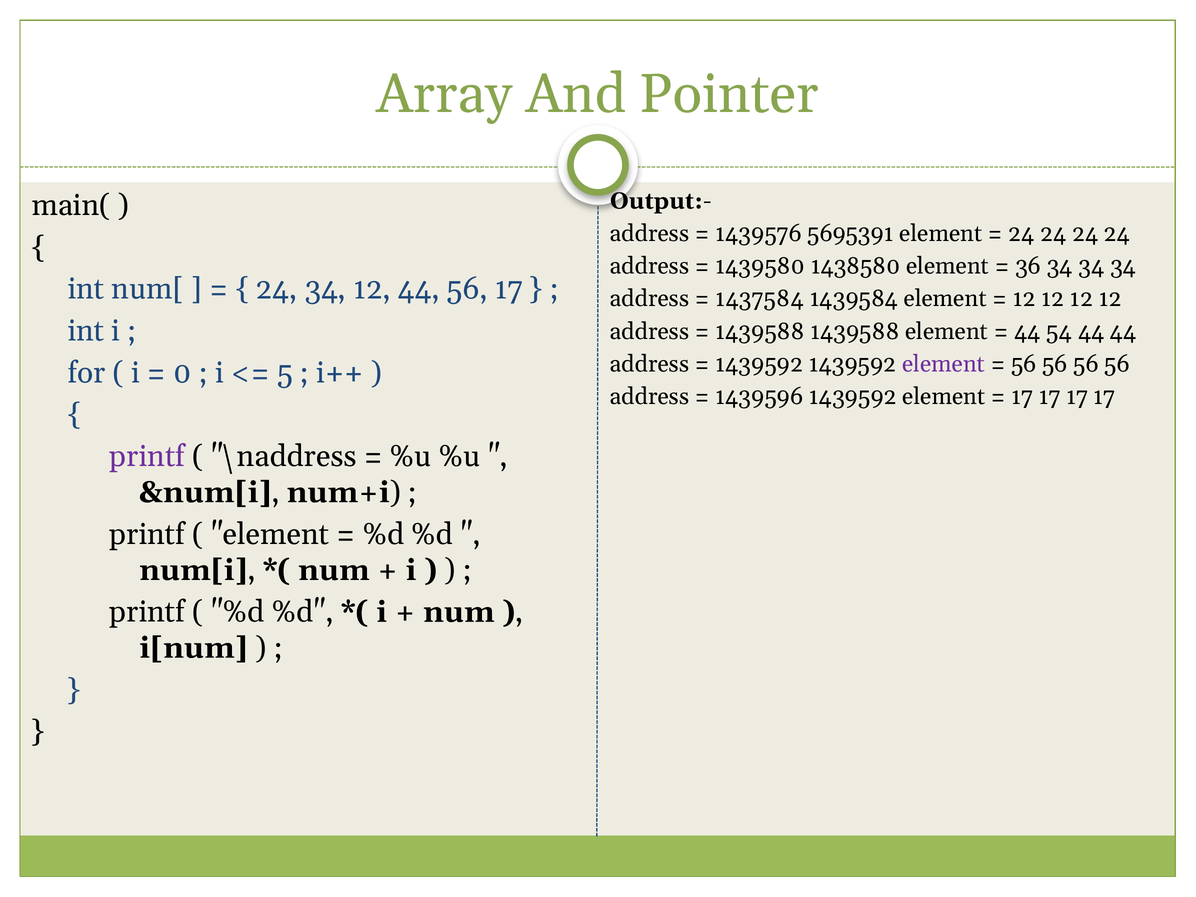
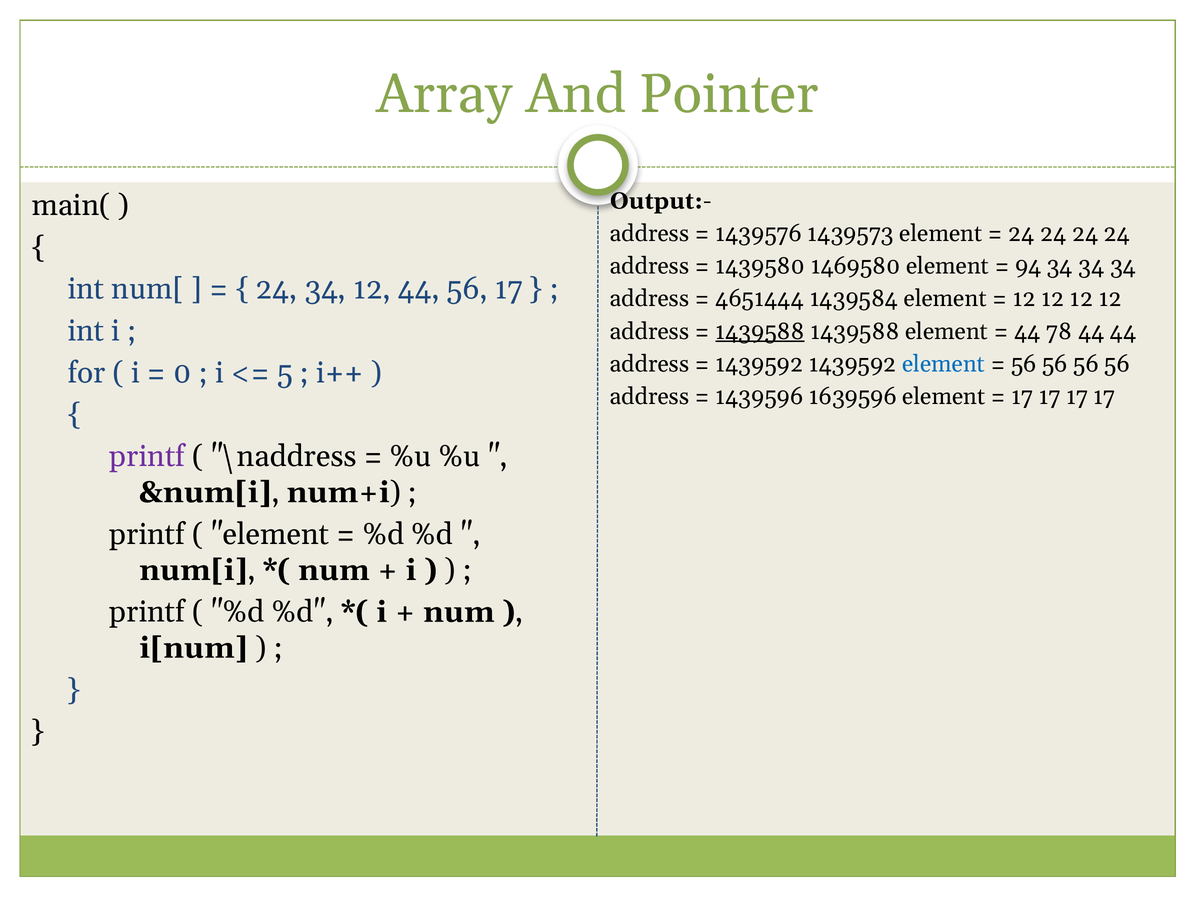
5695391: 5695391 -> 1439573
1438580: 1438580 -> 1469580
36: 36 -> 94
1437584: 1437584 -> 4651444
1439588 at (760, 331) underline: none -> present
54: 54 -> 78
element at (943, 364) colour: purple -> blue
1439596 1439592: 1439592 -> 1639596
